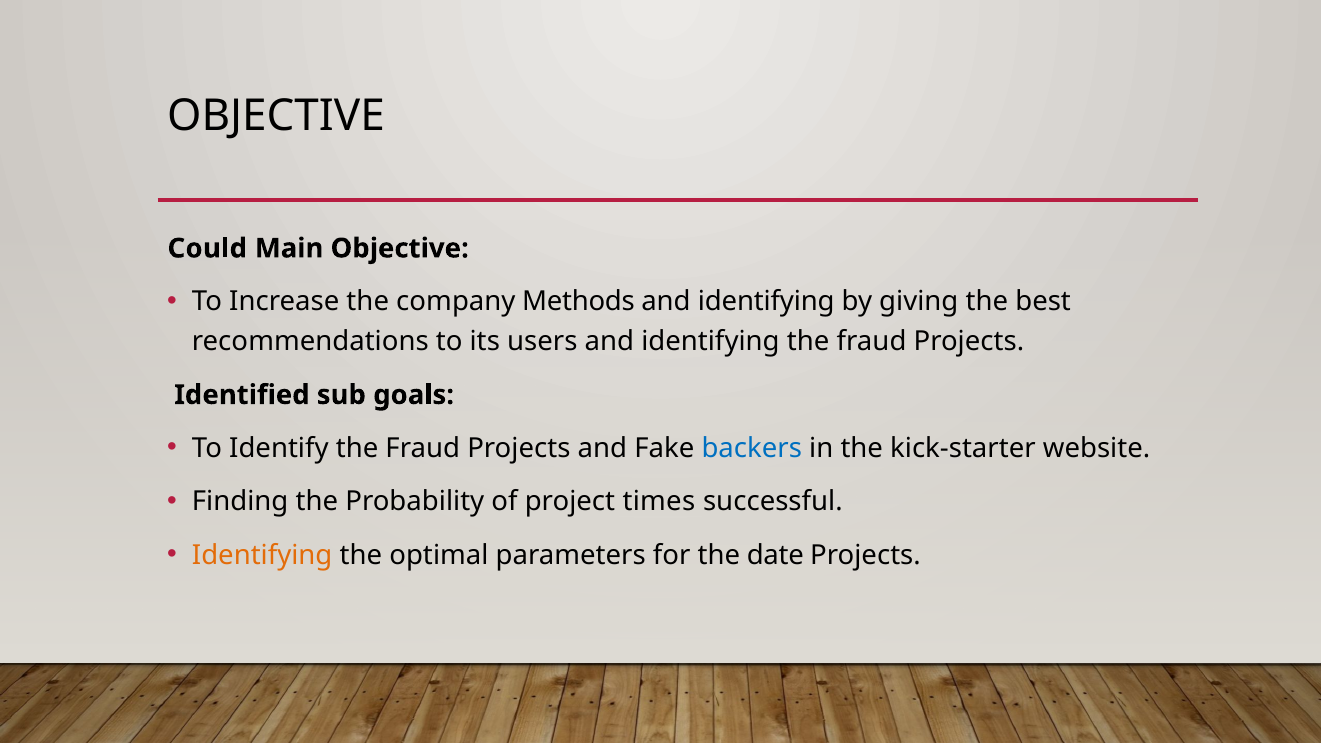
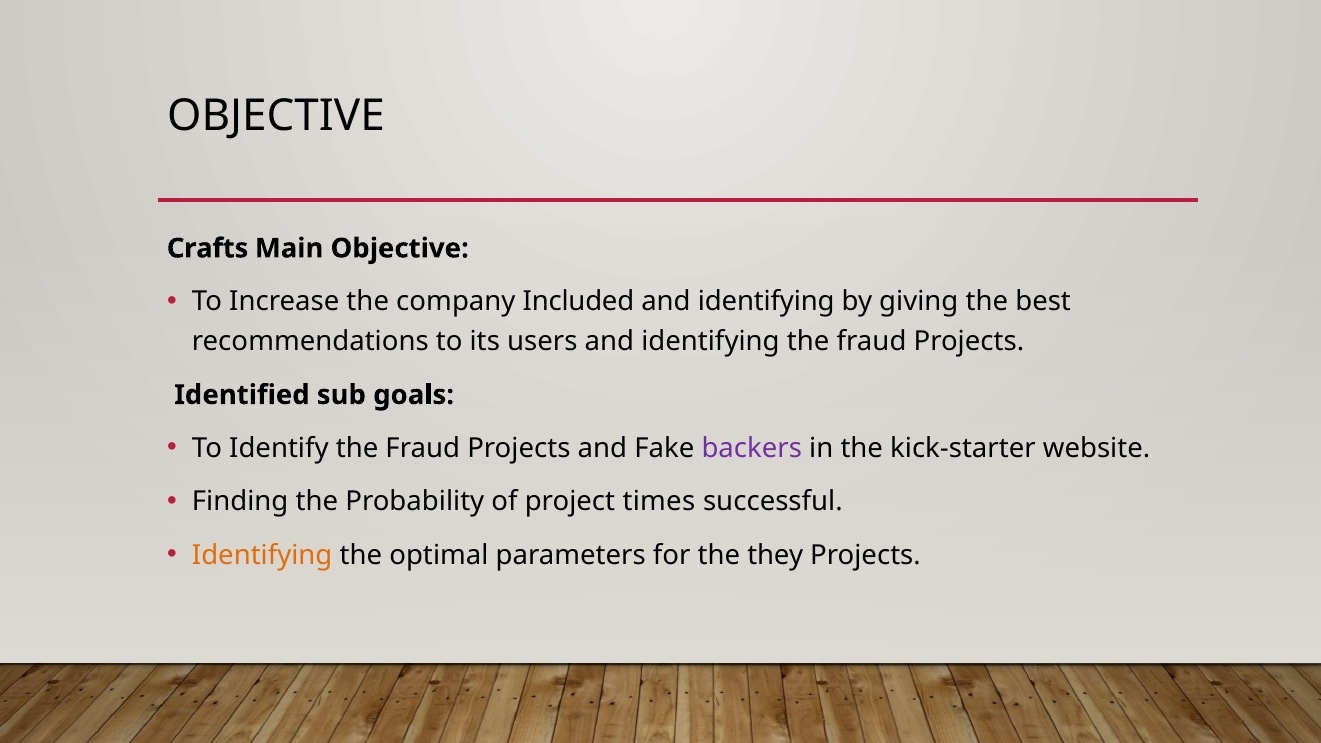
Could: Could -> Crafts
Methods: Methods -> Included
backers colour: blue -> purple
date: date -> they
